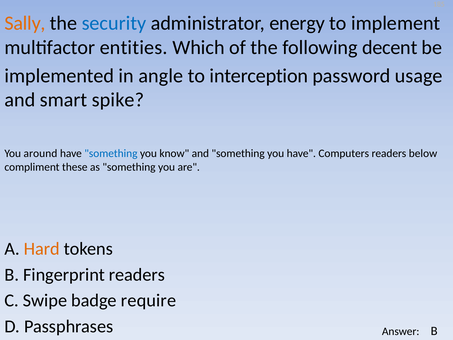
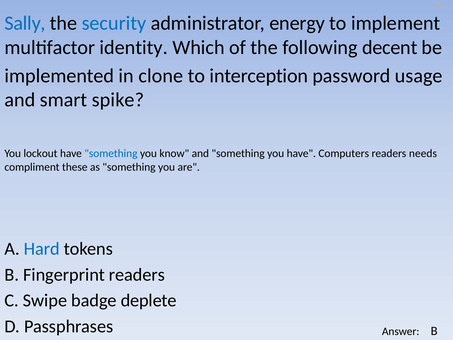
Sally colour: orange -> blue
entities: entities -> identity
angle: angle -> clone
around: around -> lockout
below: below -> needs
Hard colour: orange -> blue
require: require -> deplete
